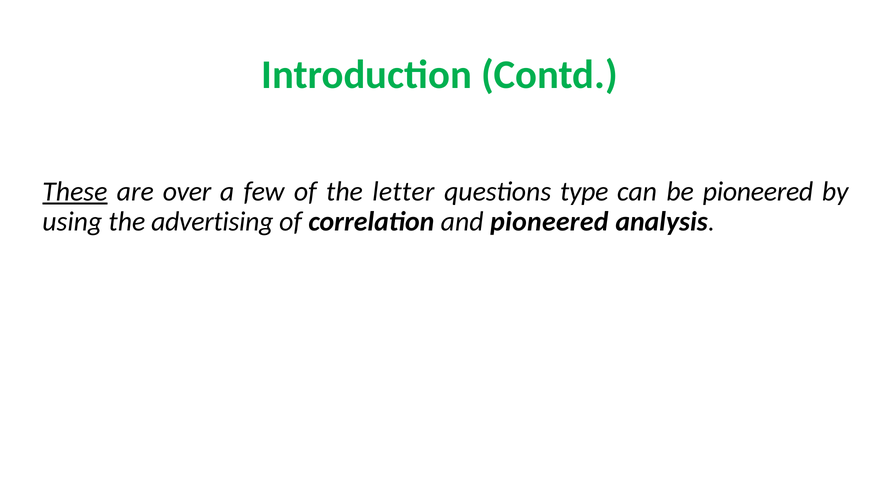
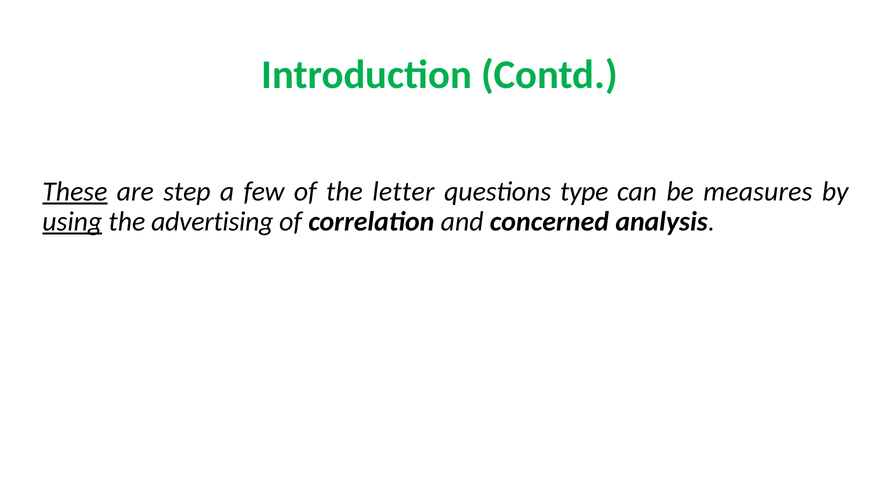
over: over -> step
be pioneered: pioneered -> measures
using underline: none -> present
and pioneered: pioneered -> concerned
